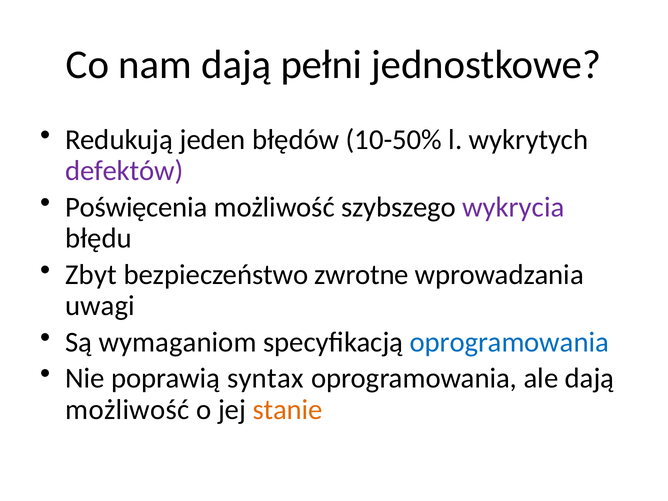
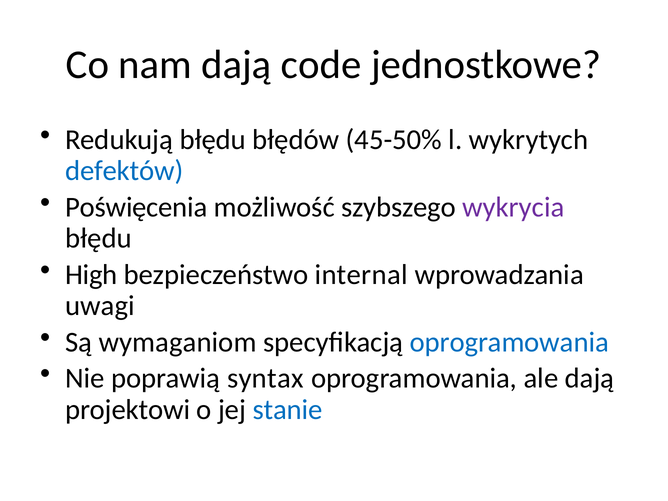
pełni: pełni -> code
Redukują jeden: jeden -> błędu
10-50%: 10-50% -> 45-50%
defektów colour: purple -> blue
Zbyt: Zbyt -> High
zwrotne: zwrotne -> internal
możliwość at (127, 410): możliwość -> projektowi
stanie colour: orange -> blue
